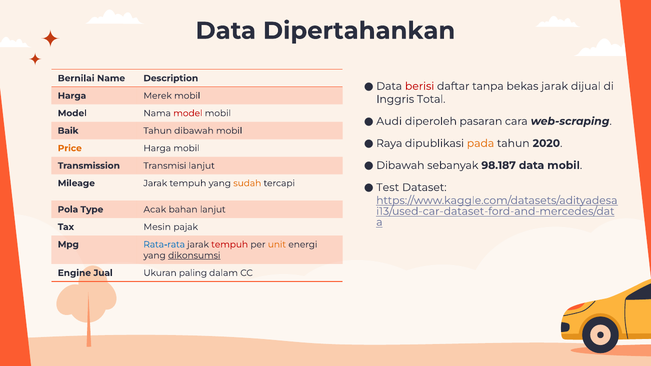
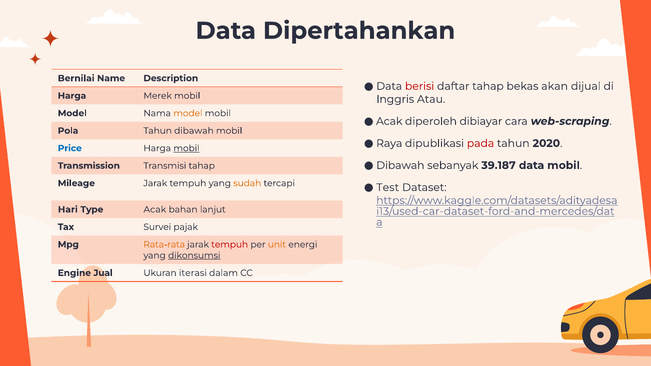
daftar tanpa: tanpa -> tahap
bekas jarak: jarak -> akan
Total: Total -> Atau
model at (188, 113) colour: red -> orange
Audi at (389, 121): Audi -> Acak
pasaran: pasaran -> dibiayar
Baik: Baik -> Pola
pada colour: orange -> red
Price colour: orange -> blue
mobil at (186, 148) underline: none -> present
98.187: 98.187 -> 39.187
Transmisi lanjut: lanjut -> tahap
Pola: Pola -> Hari
Mesin: Mesin -> Survei
Rata-rata colour: blue -> orange
paling: paling -> iterasi
